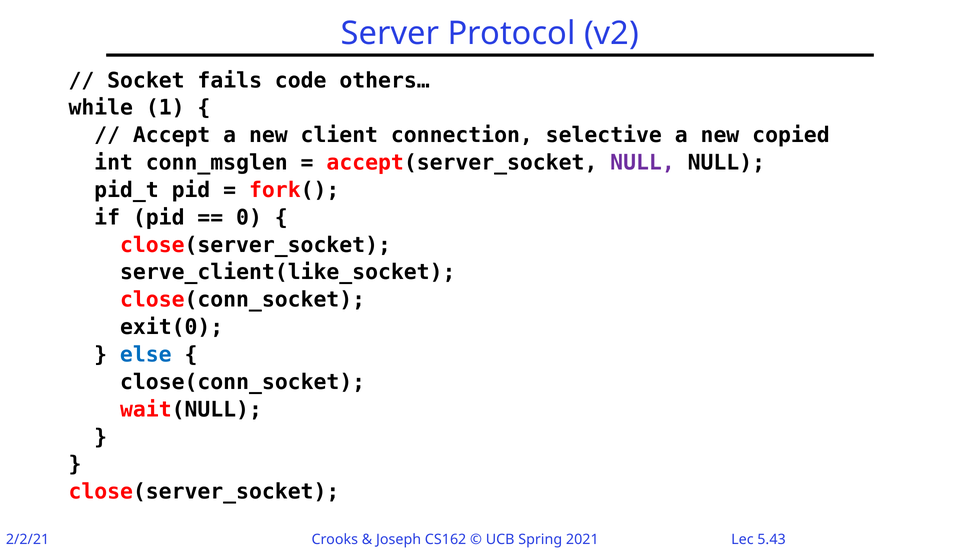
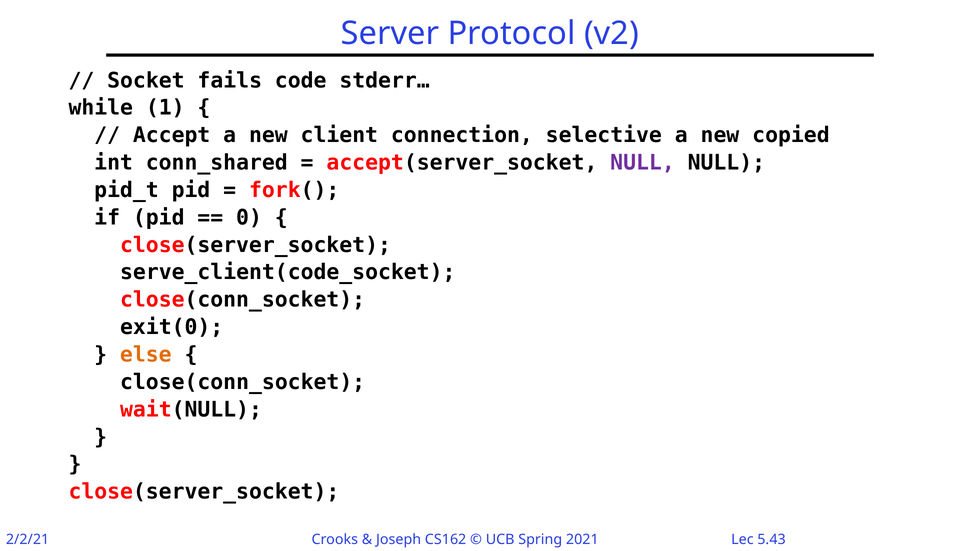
others…: others… -> stderr…
conn_msglen: conn_msglen -> conn_shared
serve_client(like_socket: serve_client(like_socket -> serve_client(code_socket
else colour: blue -> orange
